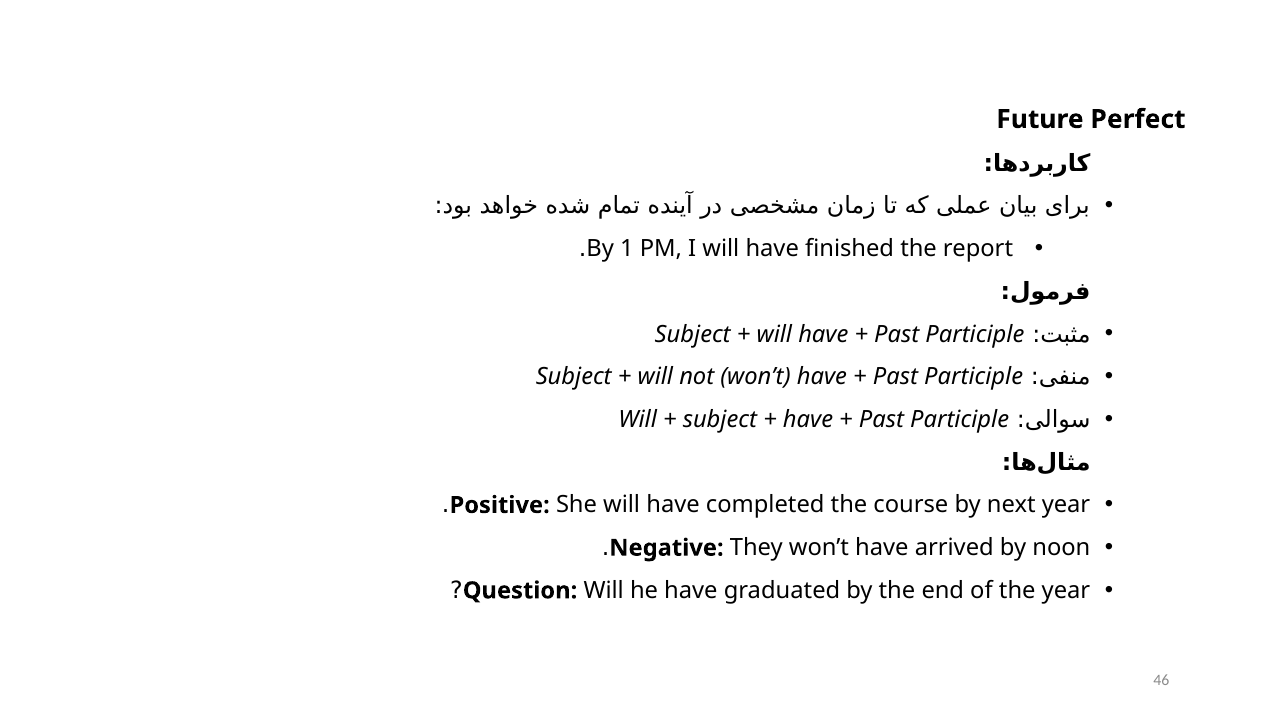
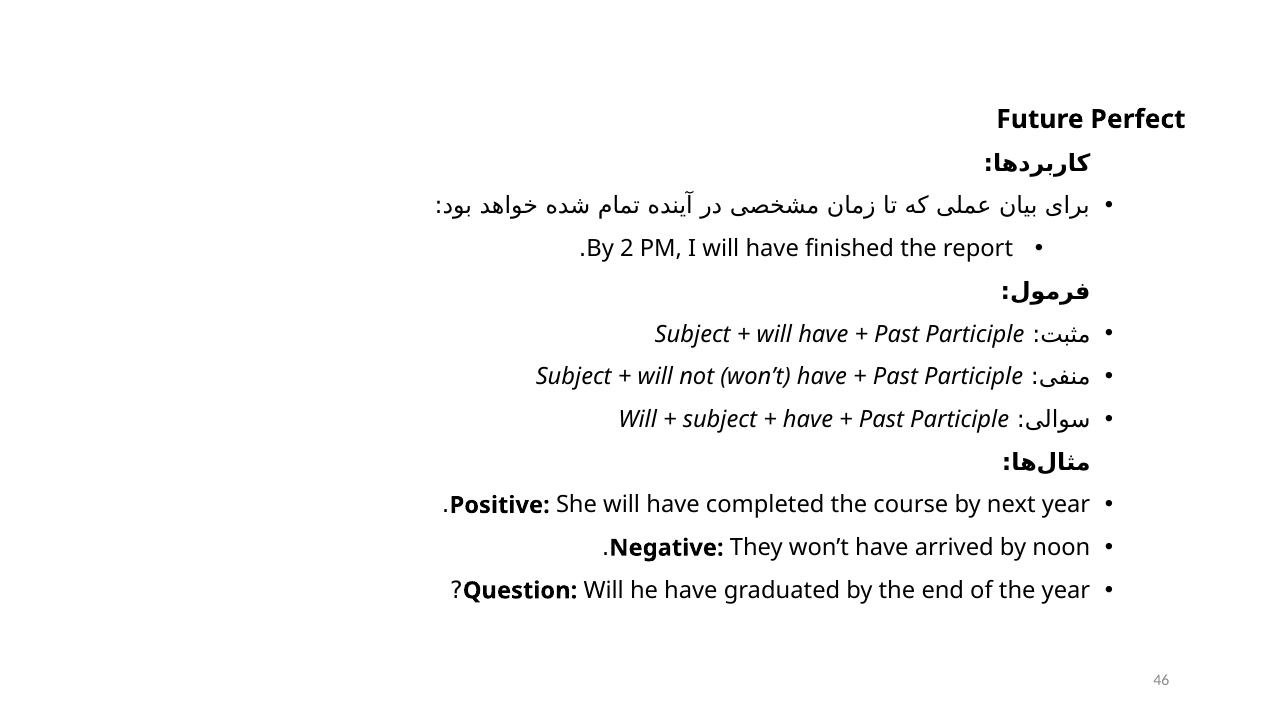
1: 1 -> 2
